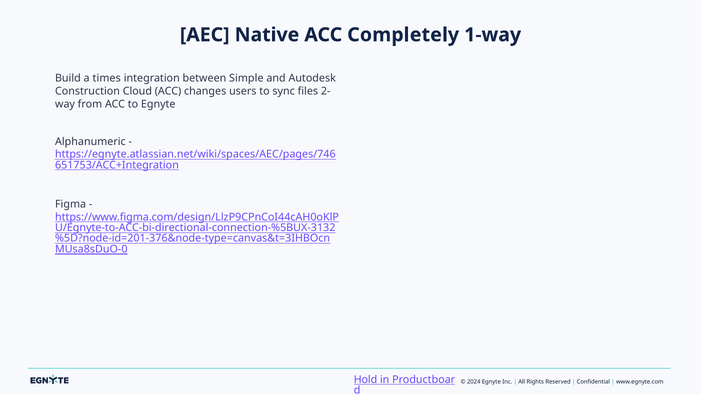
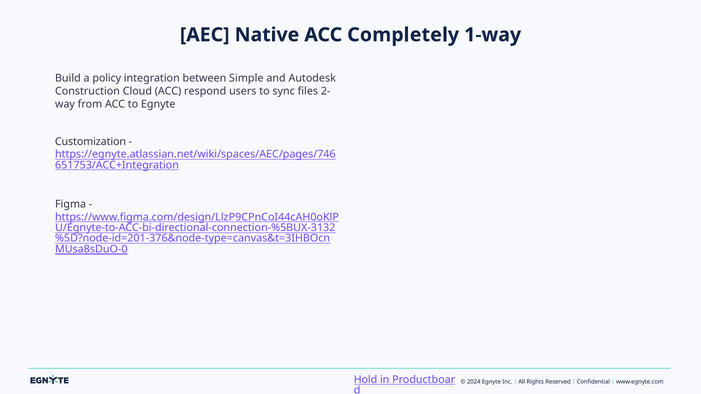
times: times -> policy
changes: changes -> respond
Alphanumeric: Alphanumeric -> Customization
